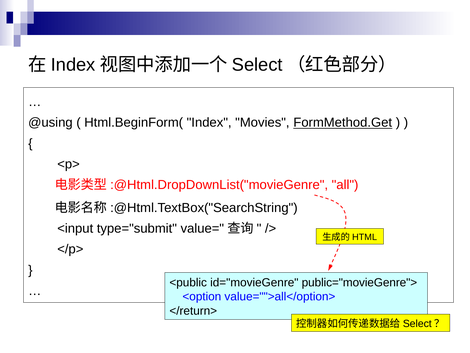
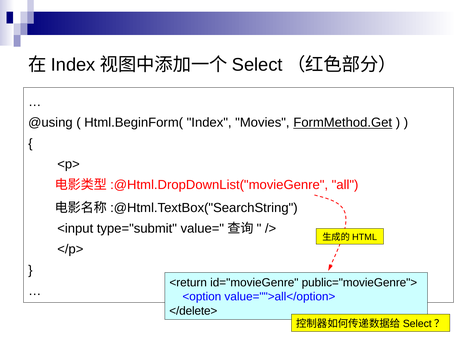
<public: <public -> <return
</return>: </return> -> </delete>
